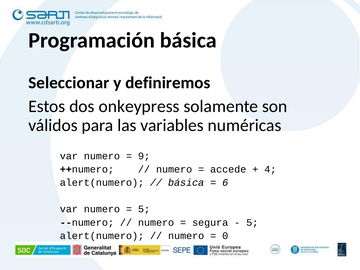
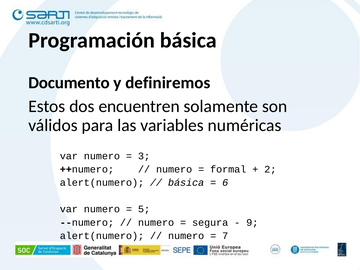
Seleccionar: Seleccionar -> Documento
onkeypress: onkeypress -> encuentren
9: 9 -> 3
accede: accede -> formal
4: 4 -> 2
5 at (252, 222): 5 -> 9
0: 0 -> 7
